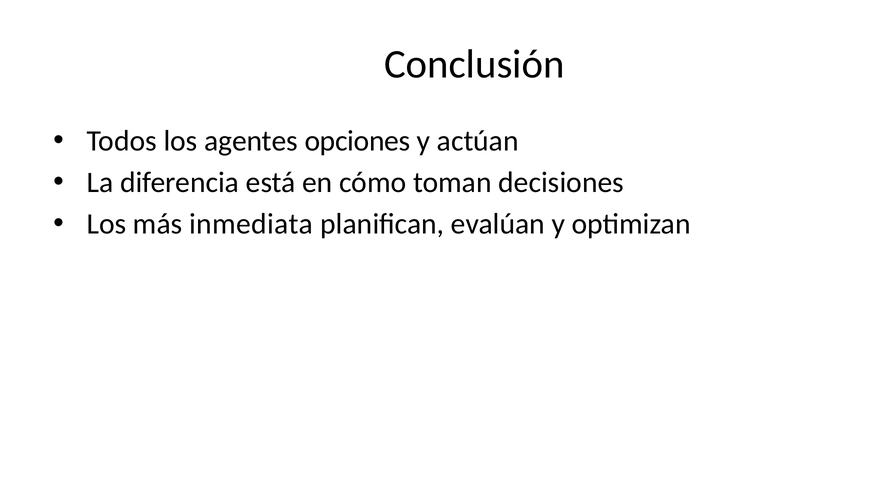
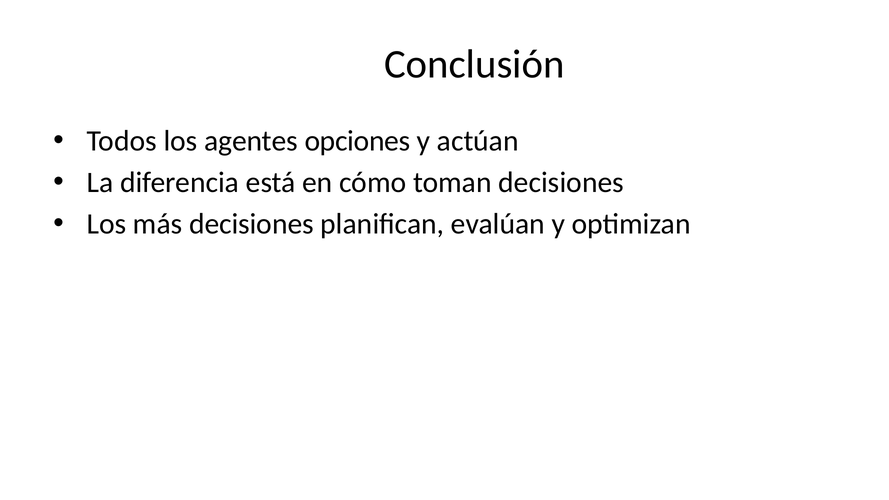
más inmediata: inmediata -> decisiones
